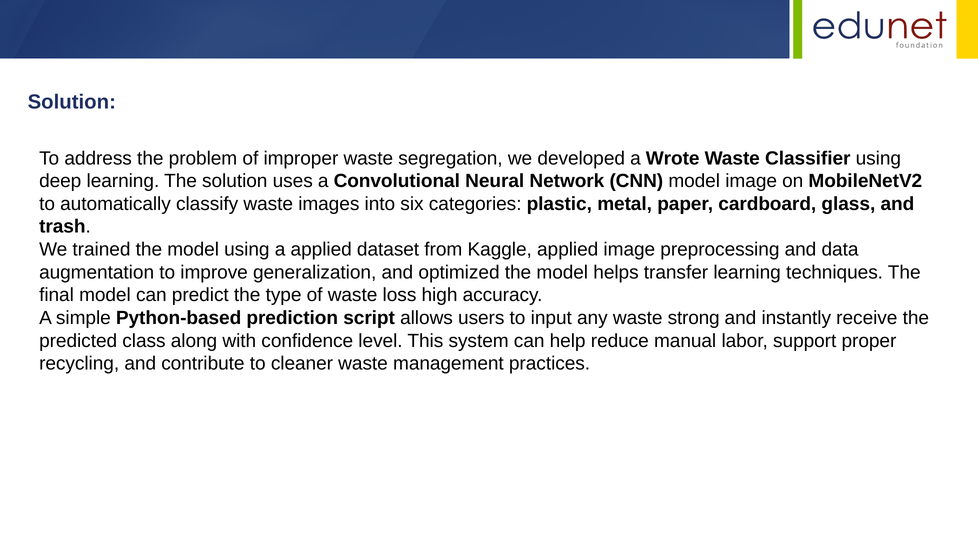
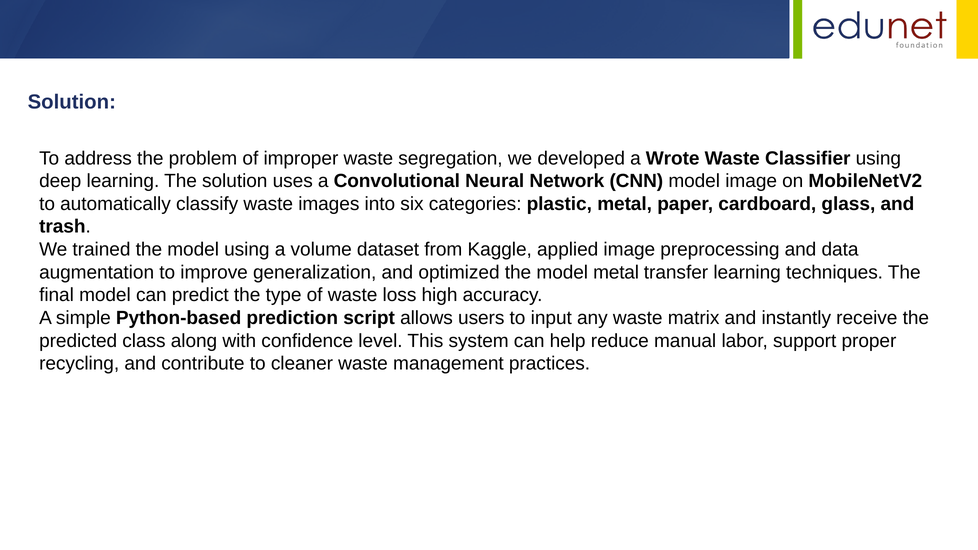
a applied: applied -> volume
model helps: helps -> metal
strong: strong -> matrix
